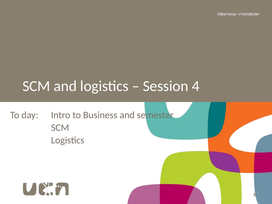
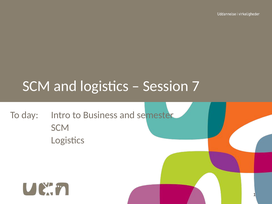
4: 4 -> 7
